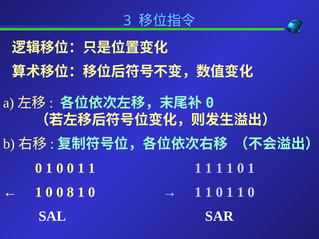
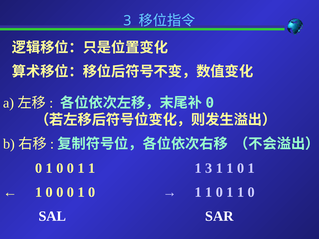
1 at (209, 168): 1 -> 3
0 0 8: 8 -> 0
